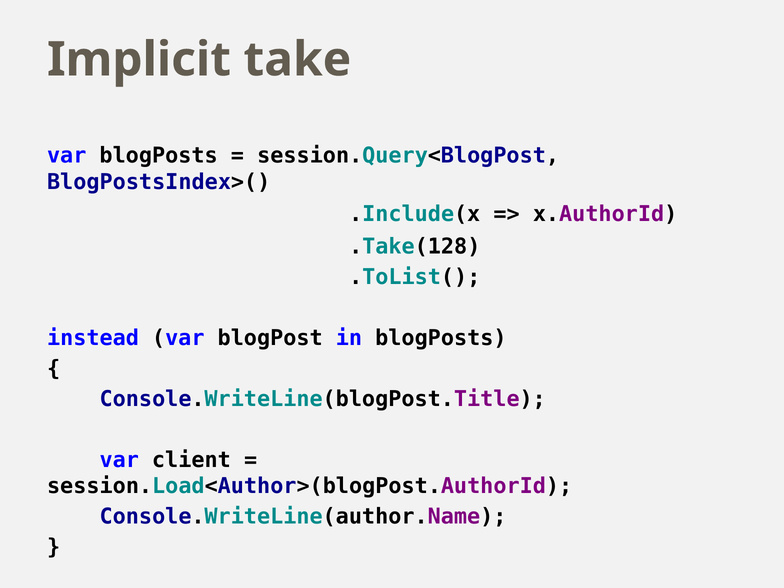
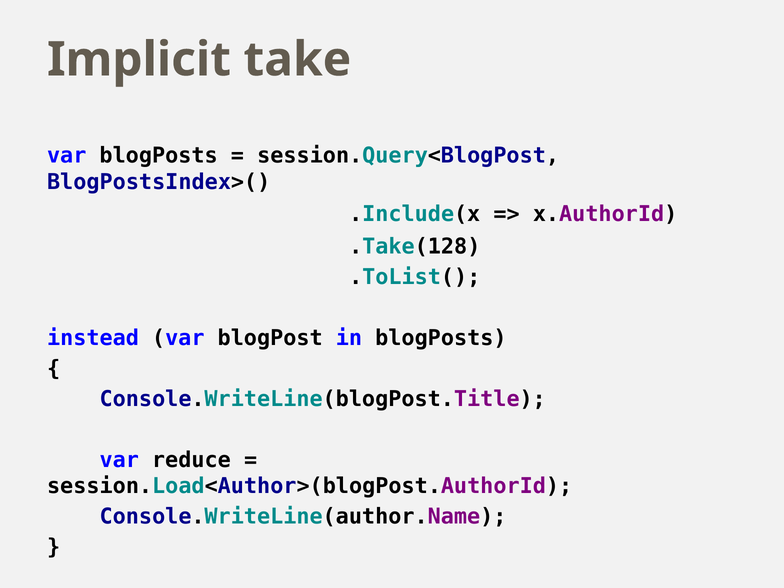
client: client -> reduce
